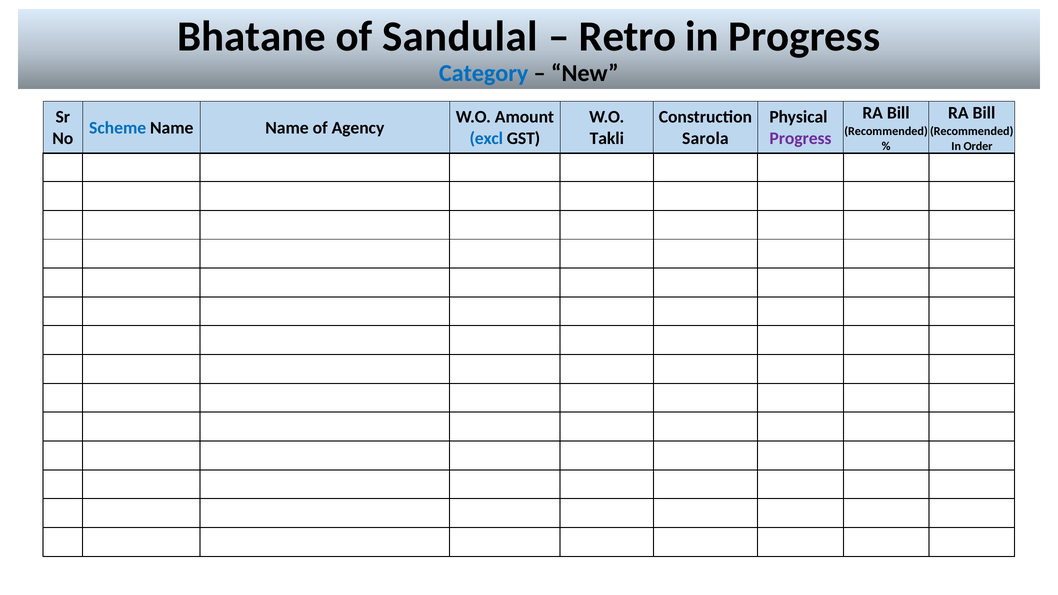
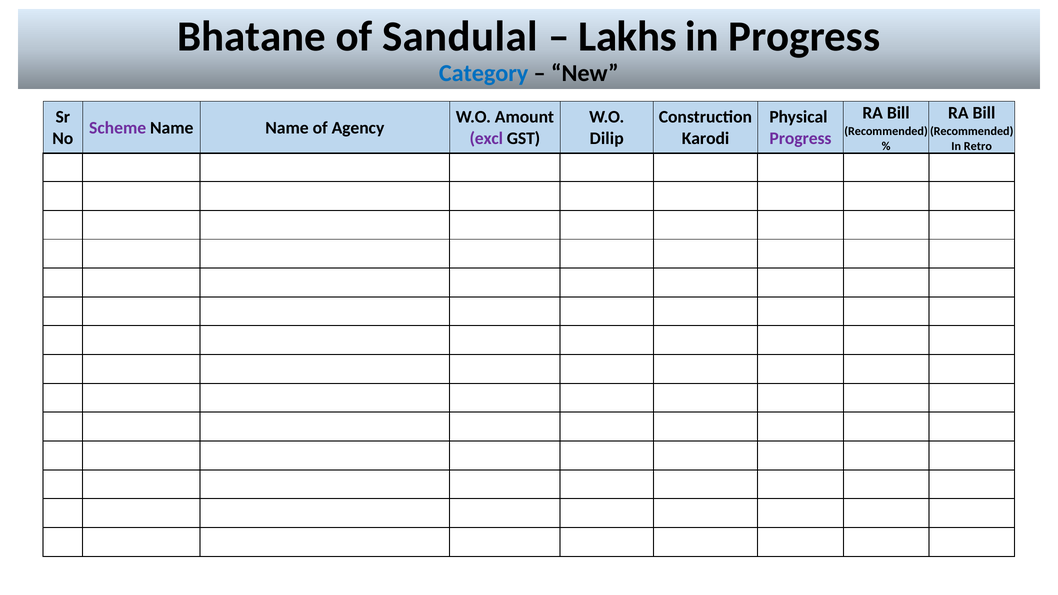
Retro: Retro -> Lakhs
Scheme colour: blue -> purple
excl colour: blue -> purple
Takli: Takli -> Dilip
Sarola: Sarola -> Karodi
Order: Order -> Retro
